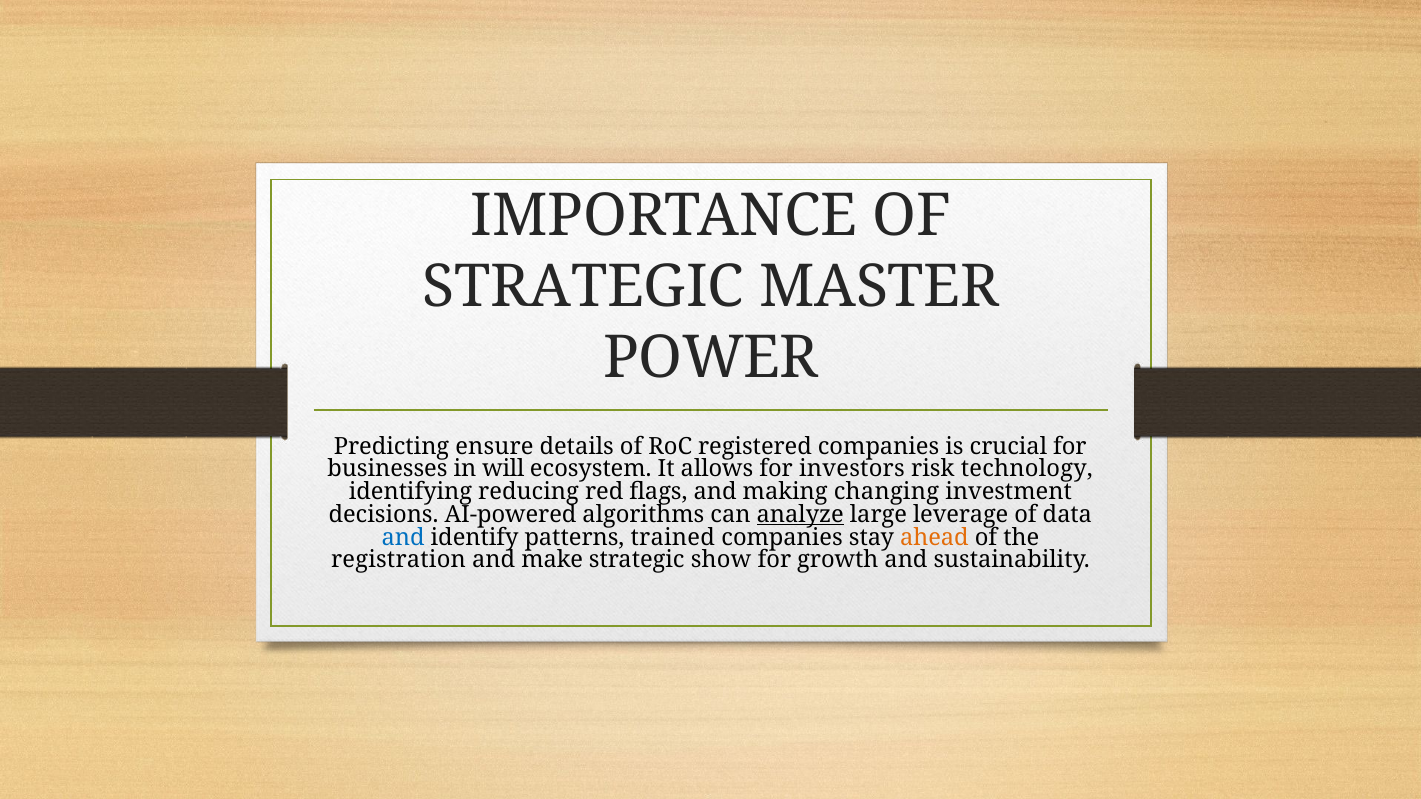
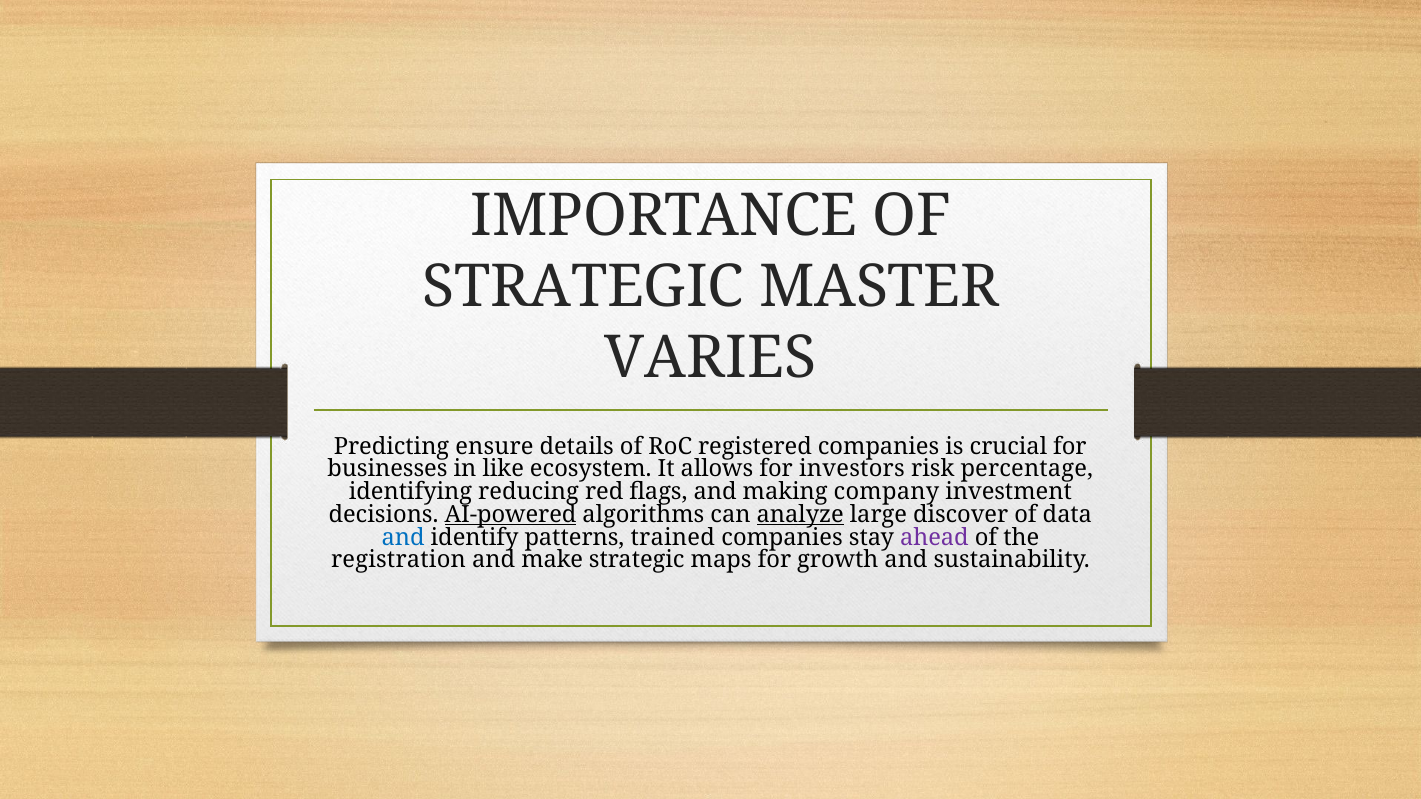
POWER: POWER -> VARIES
will: will -> like
technology: technology -> percentage
changing: changing -> company
AI-powered underline: none -> present
leverage: leverage -> discover
ahead colour: orange -> purple
show: show -> maps
